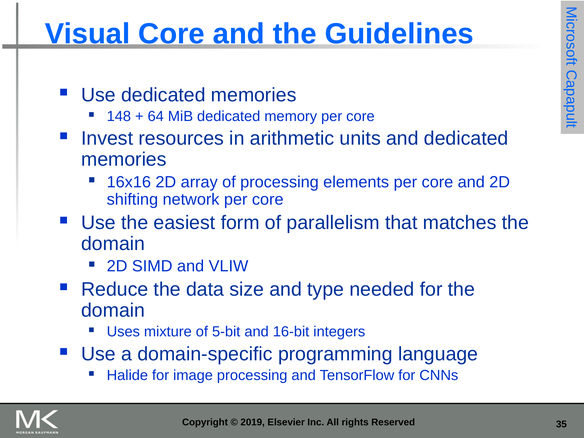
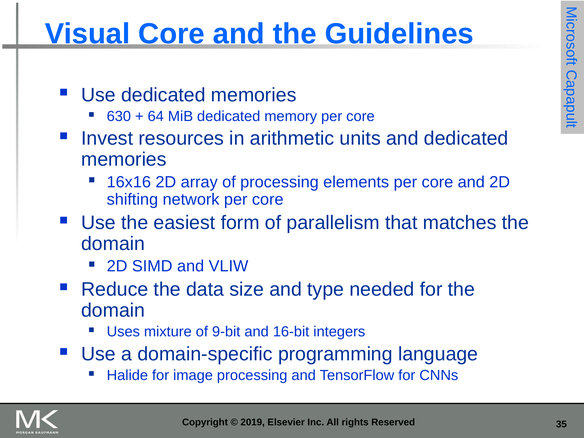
148: 148 -> 630
5-bit: 5-bit -> 9-bit
